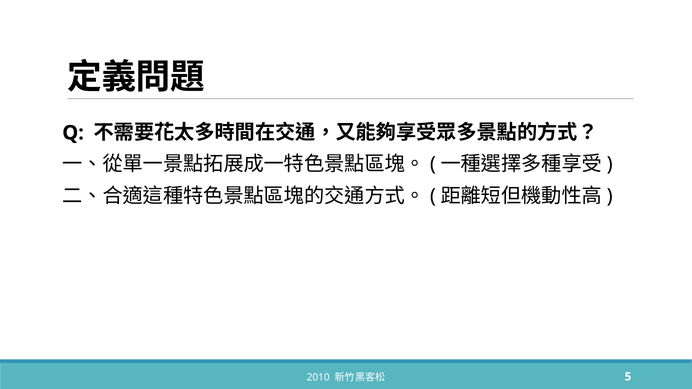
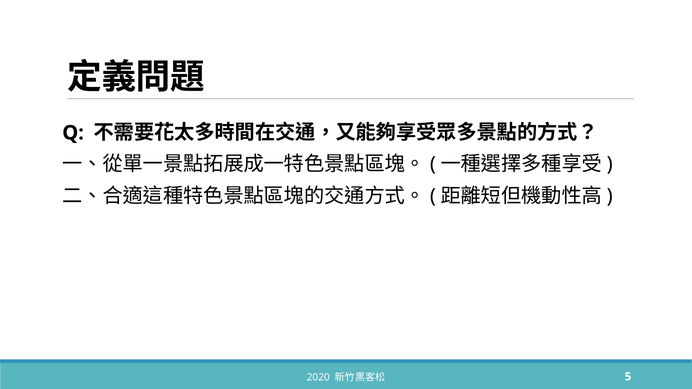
2010: 2010 -> 2020
